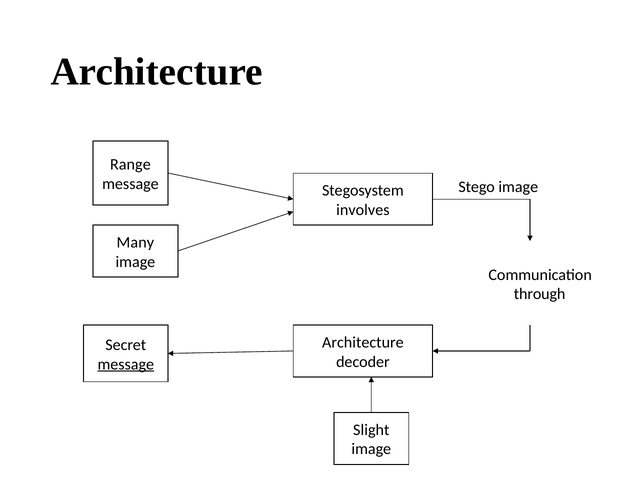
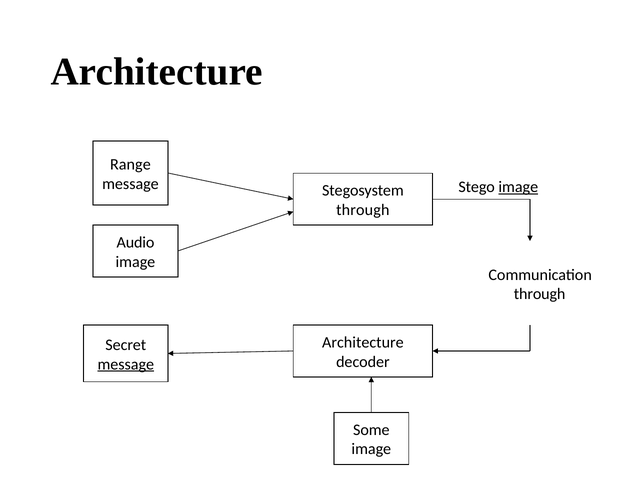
image at (518, 187) underline: none -> present
involves at (363, 210): involves -> through
Many: Many -> Audio
Slight: Slight -> Some
